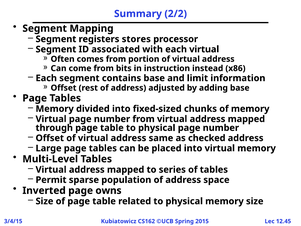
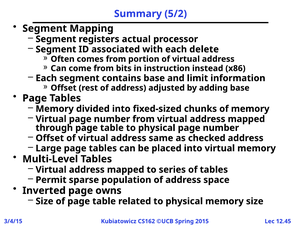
2/2: 2/2 -> 5/2
stores: stores -> actual
each virtual: virtual -> delete
